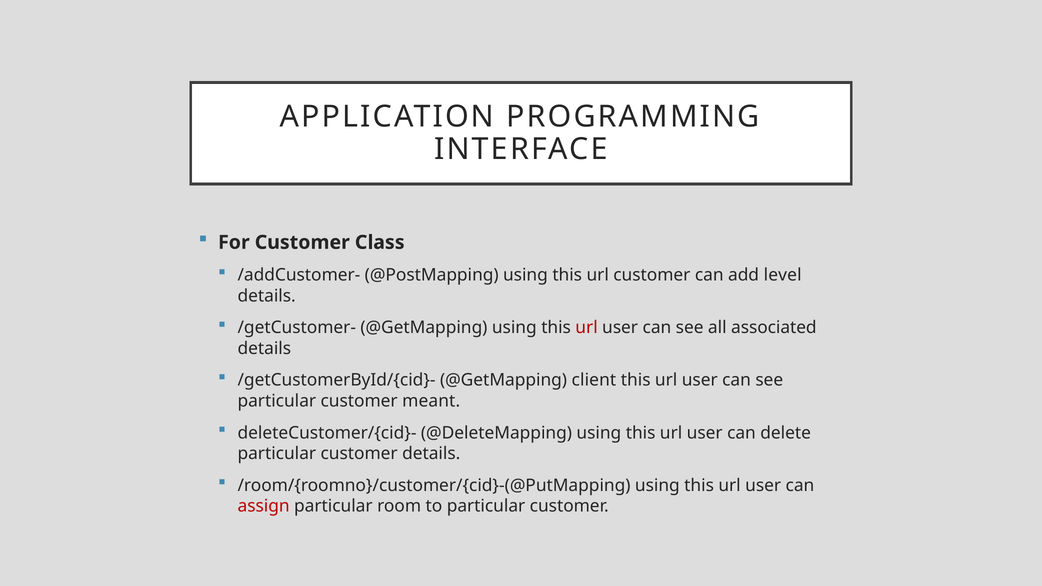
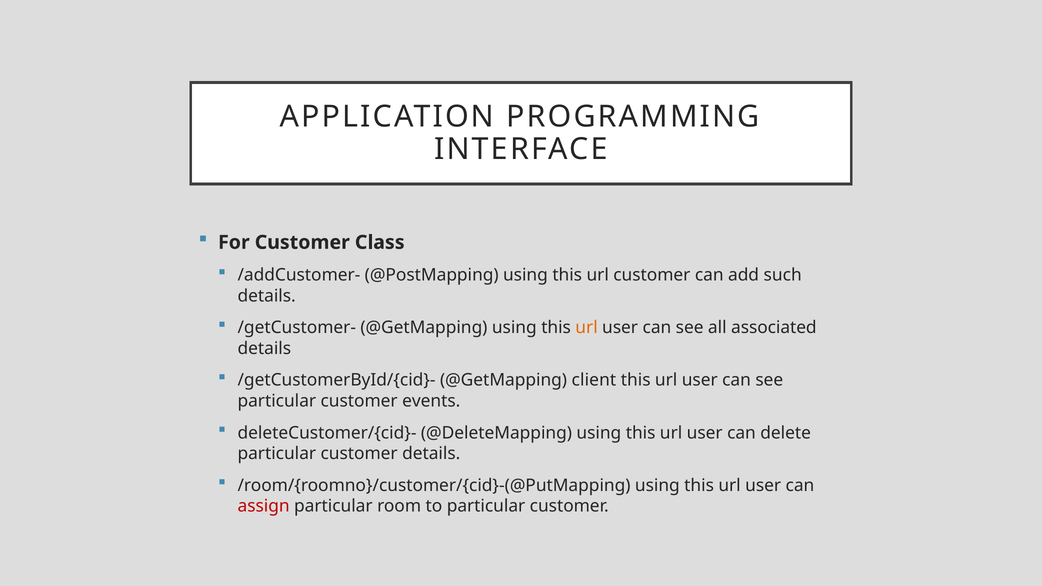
level: level -> such
url at (587, 328) colour: red -> orange
meant: meant -> events
